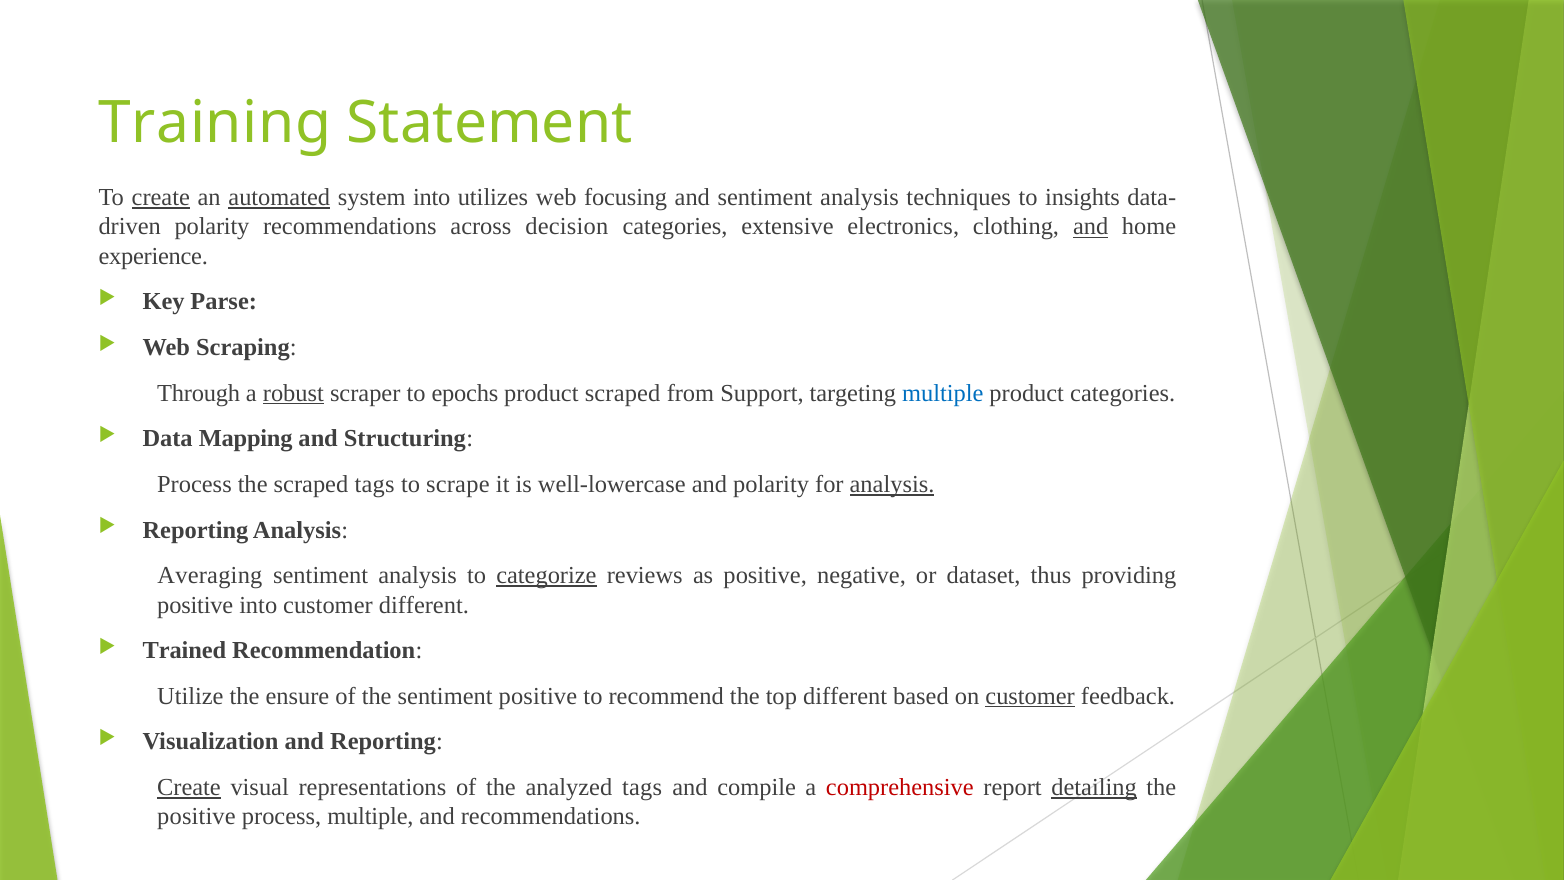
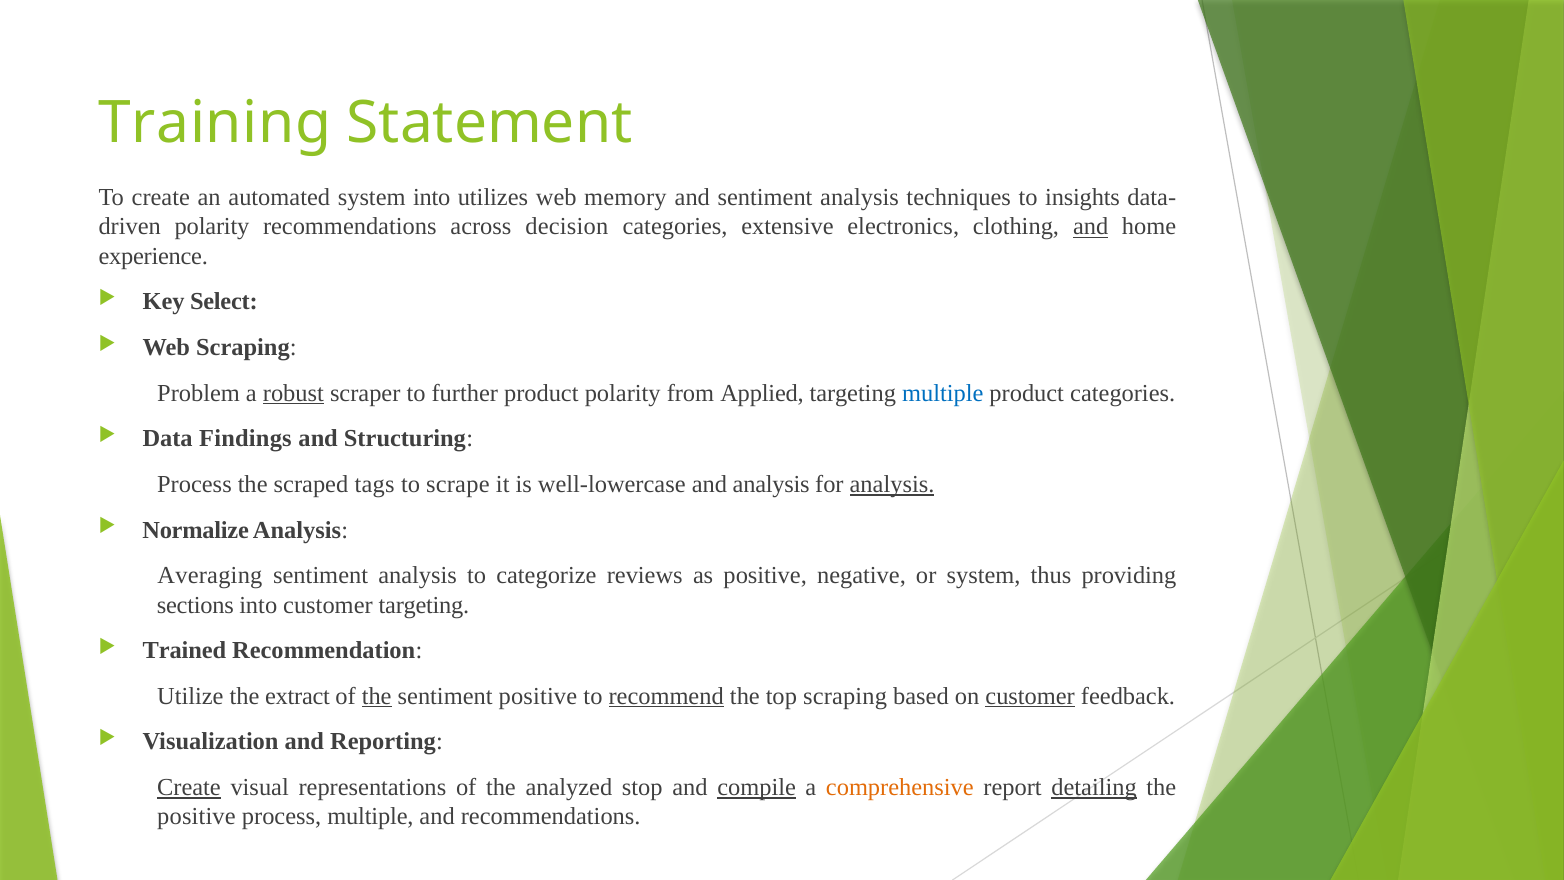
create at (161, 197) underline: present -> none
automated underline: present -> none
focusing: focusing -> memory
Parse: Parse -> Select
Through: Through -> Problem
epochs: epochs -> further
product scraped: scraped -> polarity
Support: Support -> Applied
Mapping: Mapping -> Findings
and polarity: polarity -> analysis
Reporting at (195, 530): Reporting -> Normalize
categorize underline: present -> none
or dataset: dataset -> system
positive at (195, 605): positive -> sections
customer different: different -> targeting
ensure: ensure -> extract
the at (377, 696) underline: none -> present
recommend underline: none -> present
top different: different -> scraping
analyzed tags: tags -> stop
compile underline: none -> present
comprehensive colour: red -> orange
